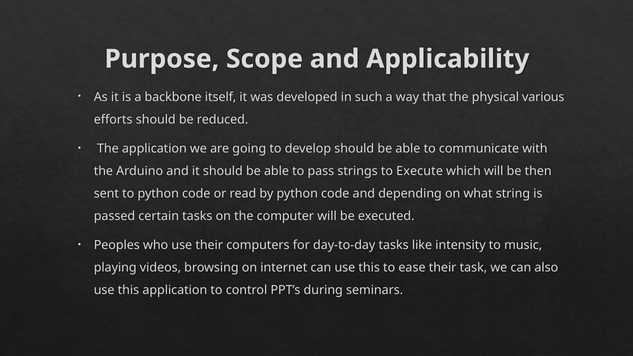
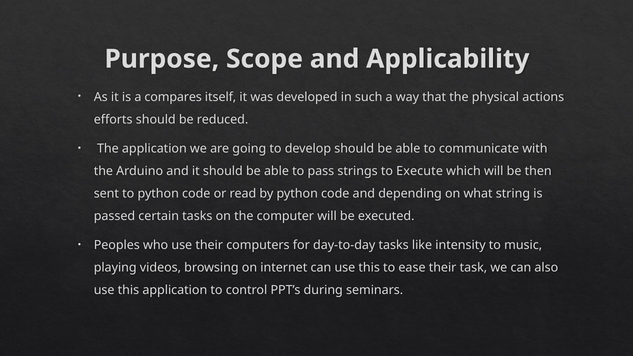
backbone: backbone -> compares
various: various -> actions
